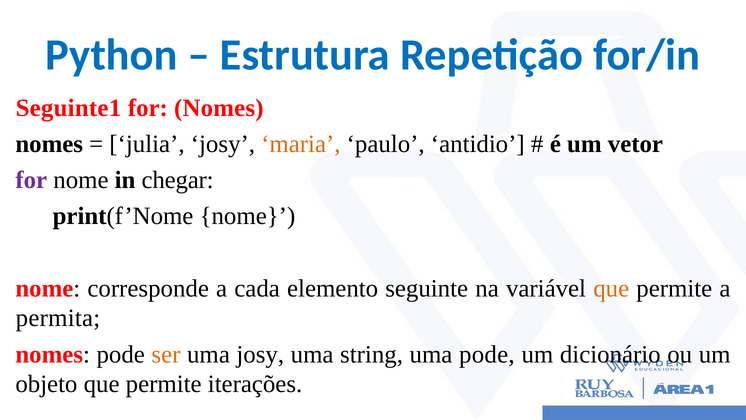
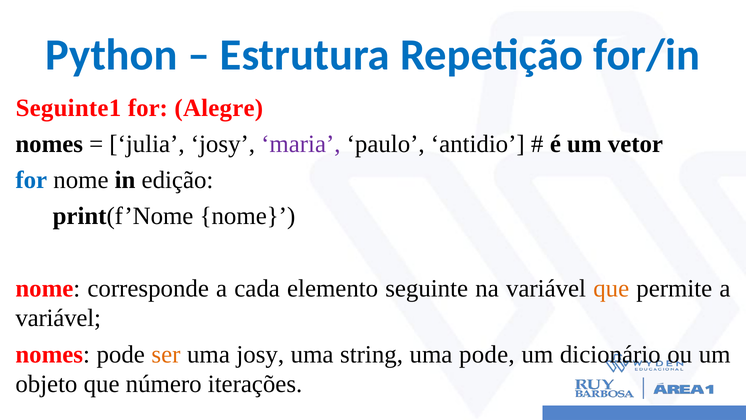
for Nomes: Nomes -> Alegre
maria colour: orange -> purple
for at (31, 180) colour: purple -> blue
chegar: chegar -> edição
permita at (58, 318): permita -> variável
objeto que permite: permite -> número
